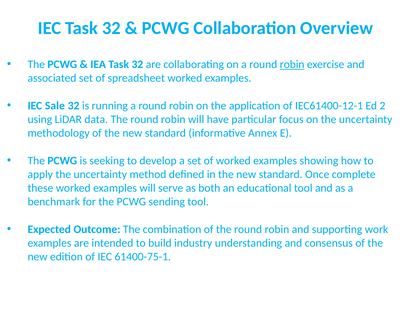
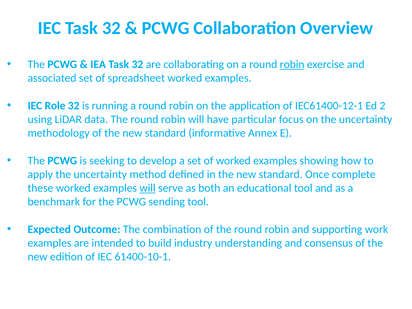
Sale: Sale -> Role
will at (148, 188) underline: none -> present
61400-75-1: 61400-75-1 -> 61400-10-1
